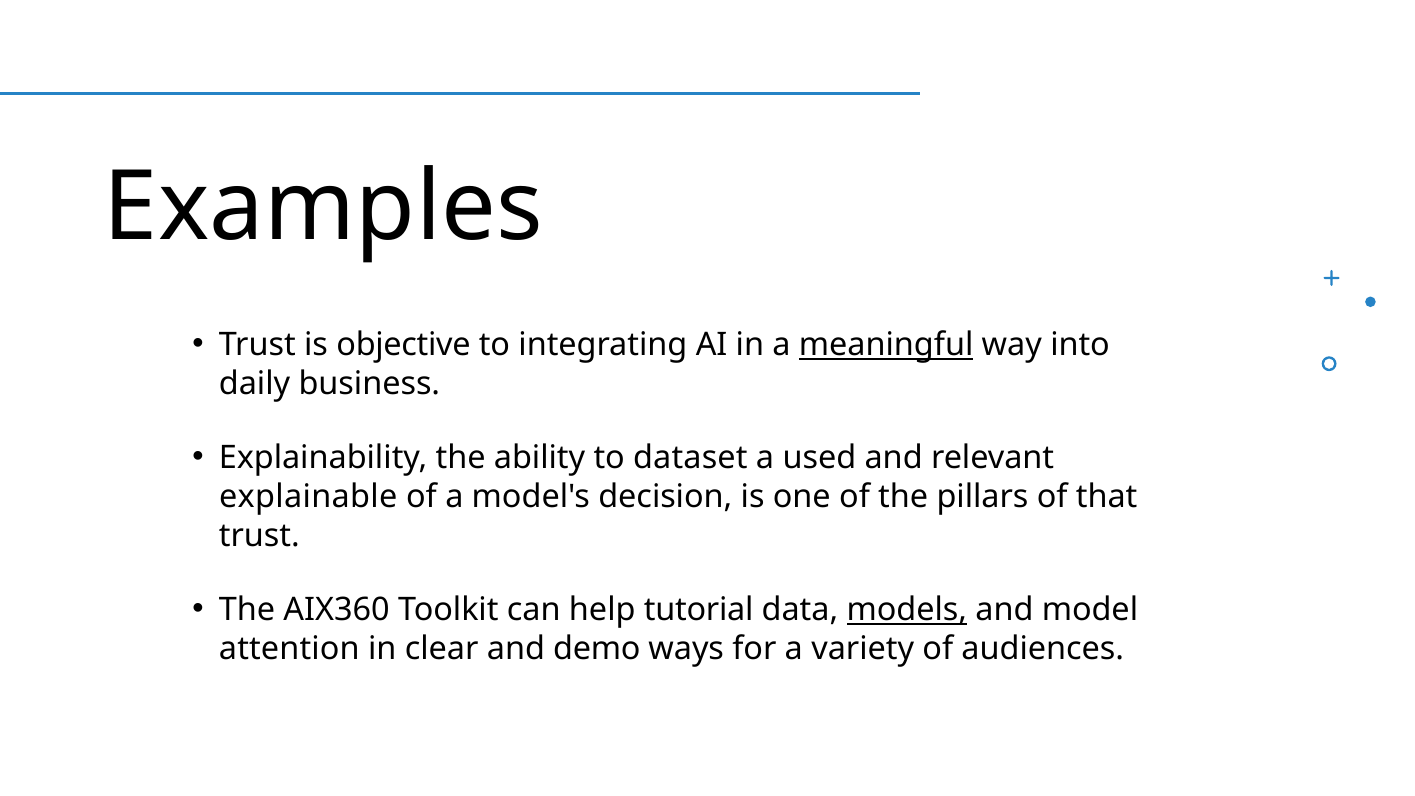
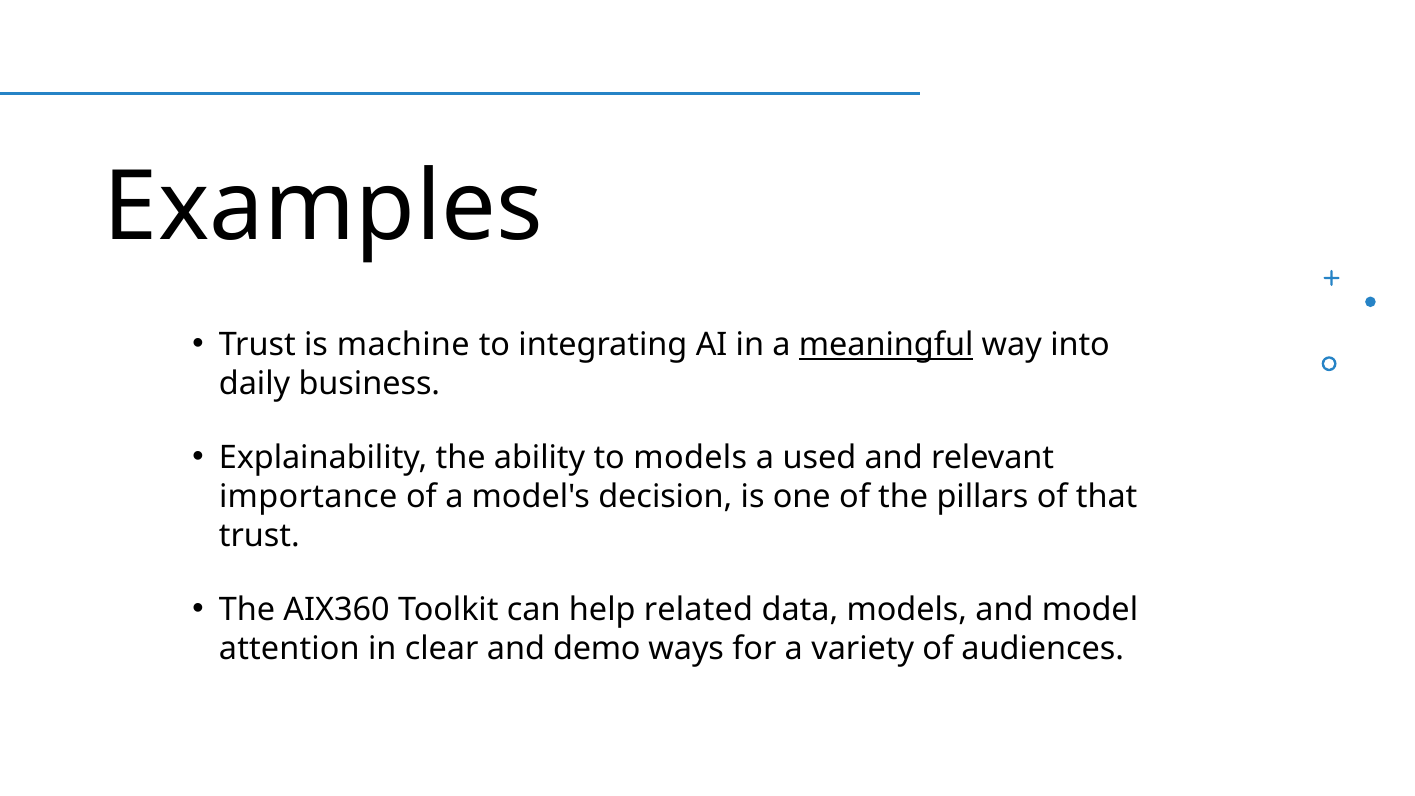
objective: objective -> machine
to dataset: dataset -> models
explainable: explainable -> importance
tutorial: tutorial -> related
models at (907, 610) underline: present -> none
